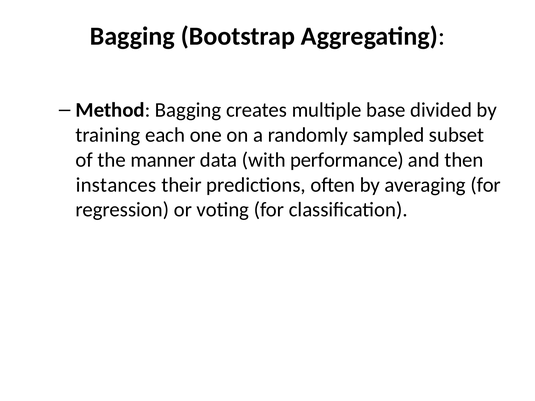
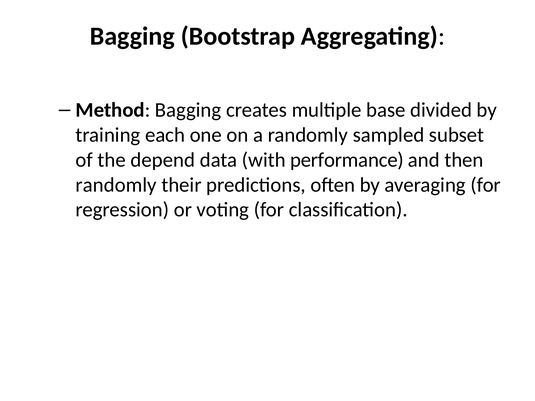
manner: manner -> depend
instances at (116, 185): instances -> randomly
